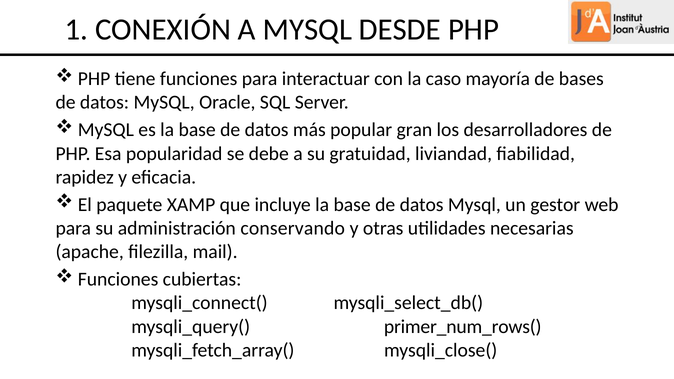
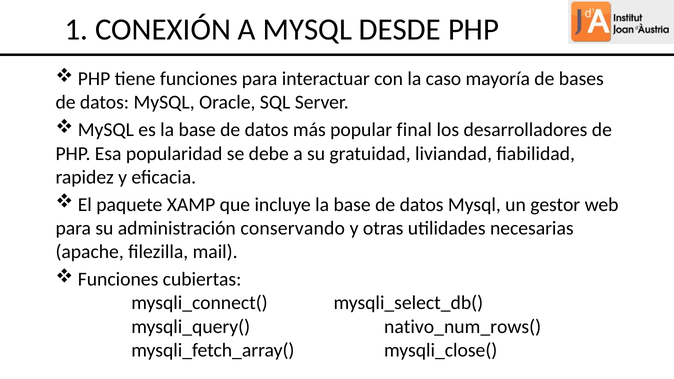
gran: gran -> final
primer_num_rows(: primer_num_rows( -> nativo_num_rows(
